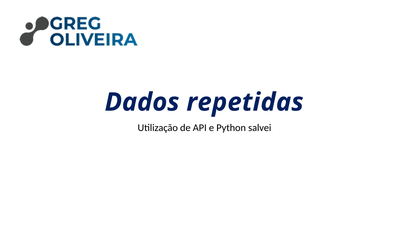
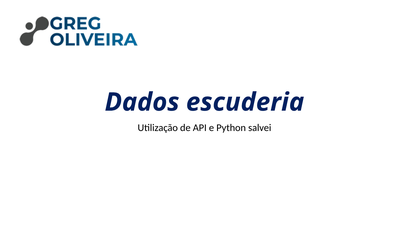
repetidas: repetidas -> escuderia
